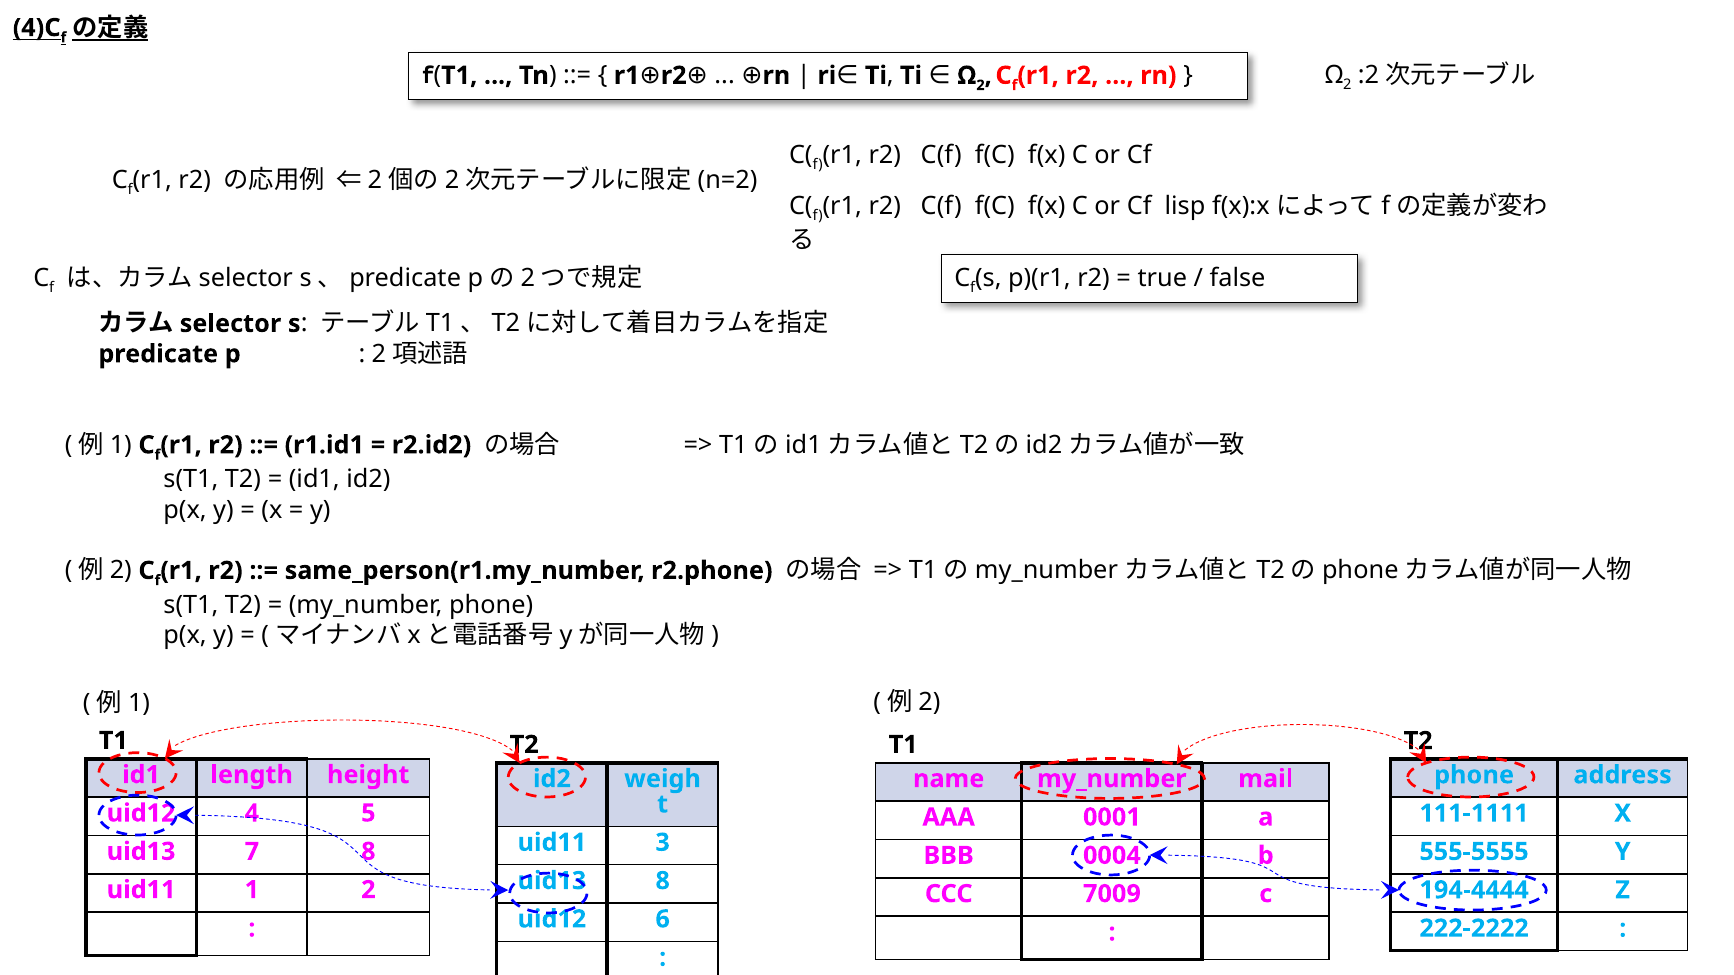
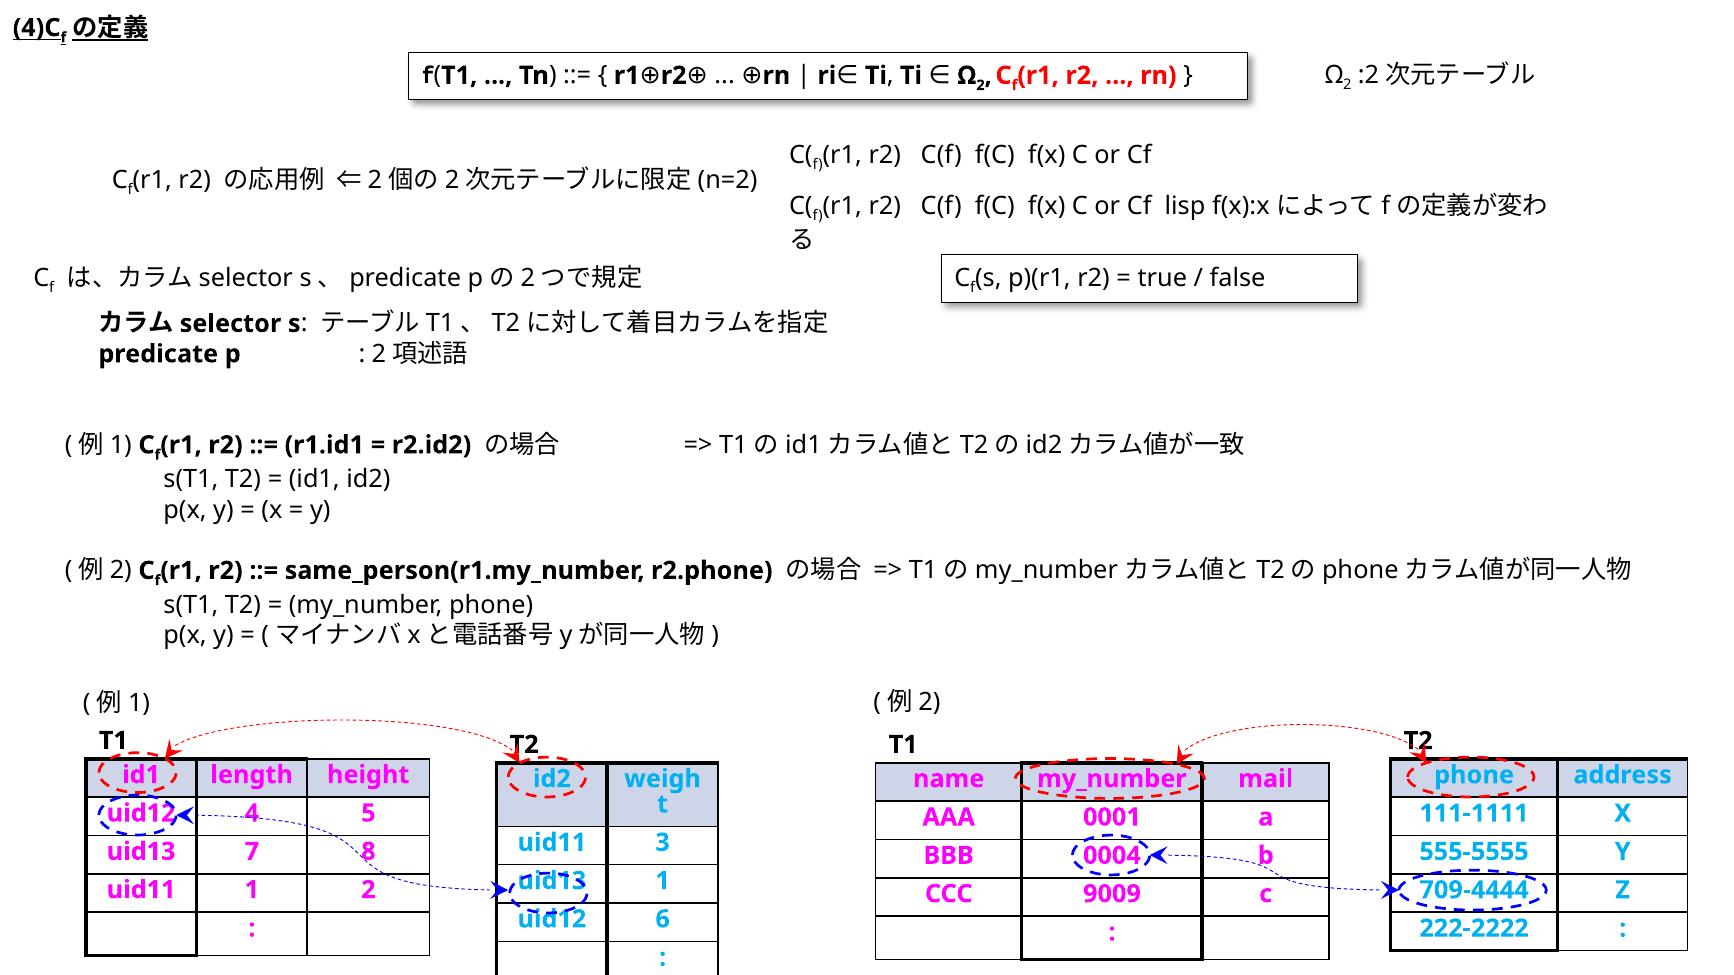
uid13 8: 8 -> 1
194-4444: 194-4444 -> 709-4444
7009: 7009 -> 9009
